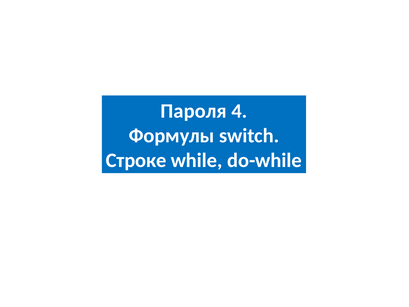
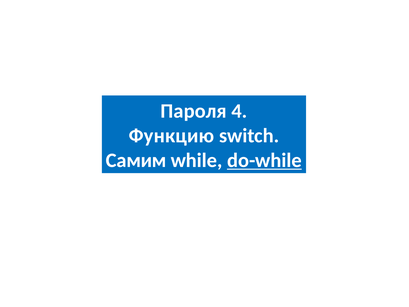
Формулы: Формулы -> Функцию
Строке: Строке -> Самим
do-while underline: none -> present
